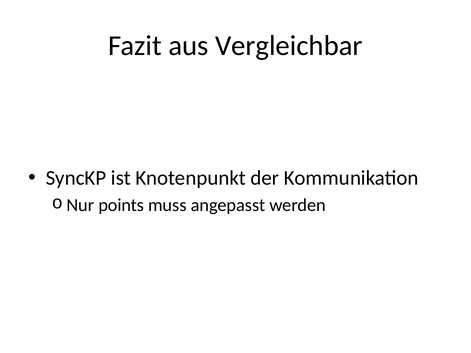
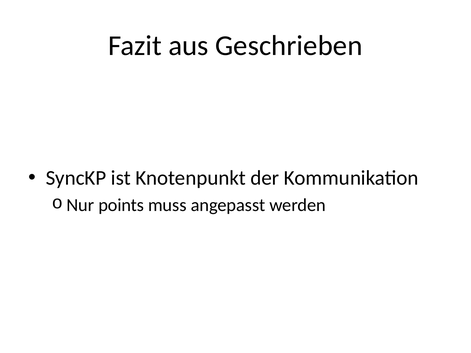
Vergleichbar: Vergleichbar -> Geschrieben
